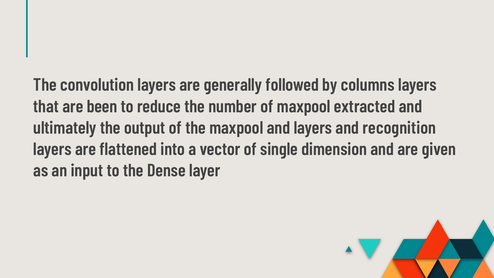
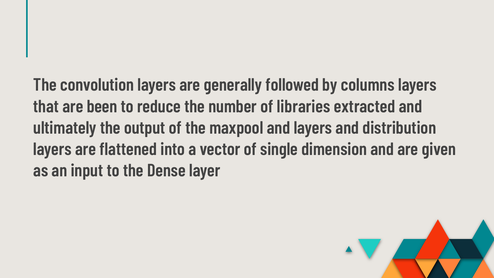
of maxpool: maxpool -> libraries
recognition: recognition -> distribution
